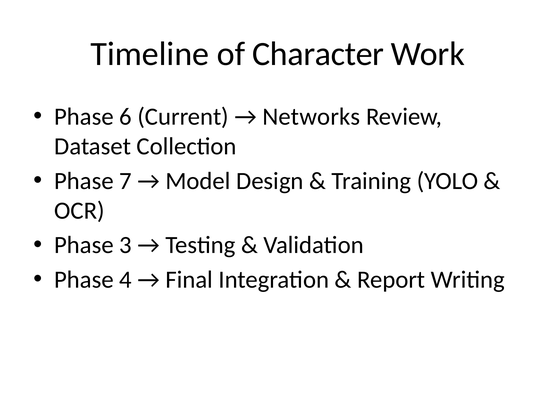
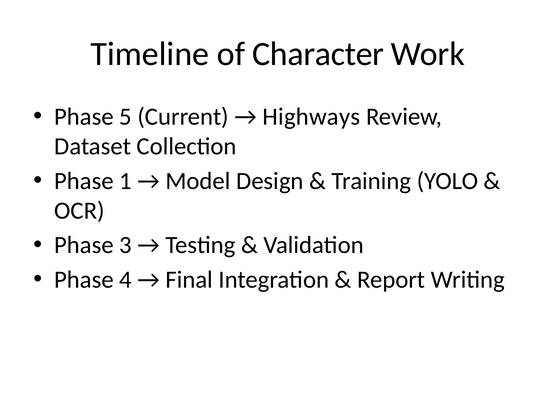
6: 6 -> 5
Networks: Networks -> Highways
7: 7 -> 1
